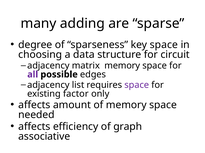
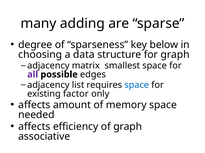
key space: space -> below
for circuit: circuit -> graph
matrix memory: memory -> smallest
space at (137, 85) colour: purple -> blue
